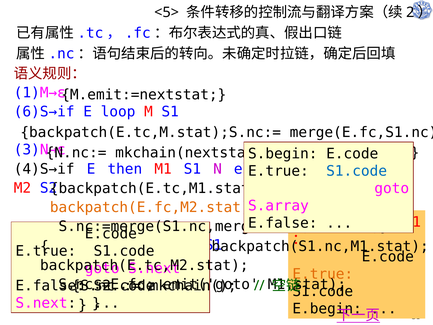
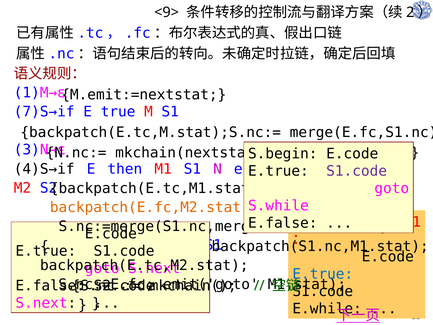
<5>: <5> -> <9>
6)S→if: 6)S→if -> 7)S→if
loop: loop -> true
S1.code at (357, 171) colour: blue -> purple
S.array: S.array -> S.while
E.true at (323, 274) colour: orange -> blue
E.begin: E.begin -> E.while
